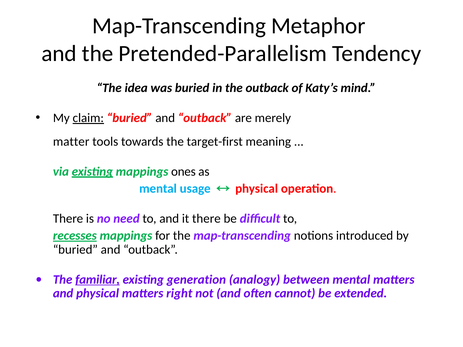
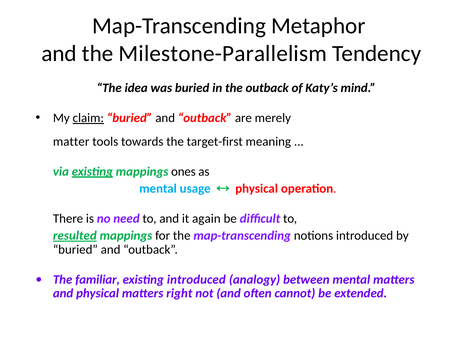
Pretended-Parallelism: Pretended-Parallelism -> Milestone-Parallelism
it there: there -> again
recesses: recesses -> resulted
familiar underline: present -> none
existing generation: generation -> introduced
